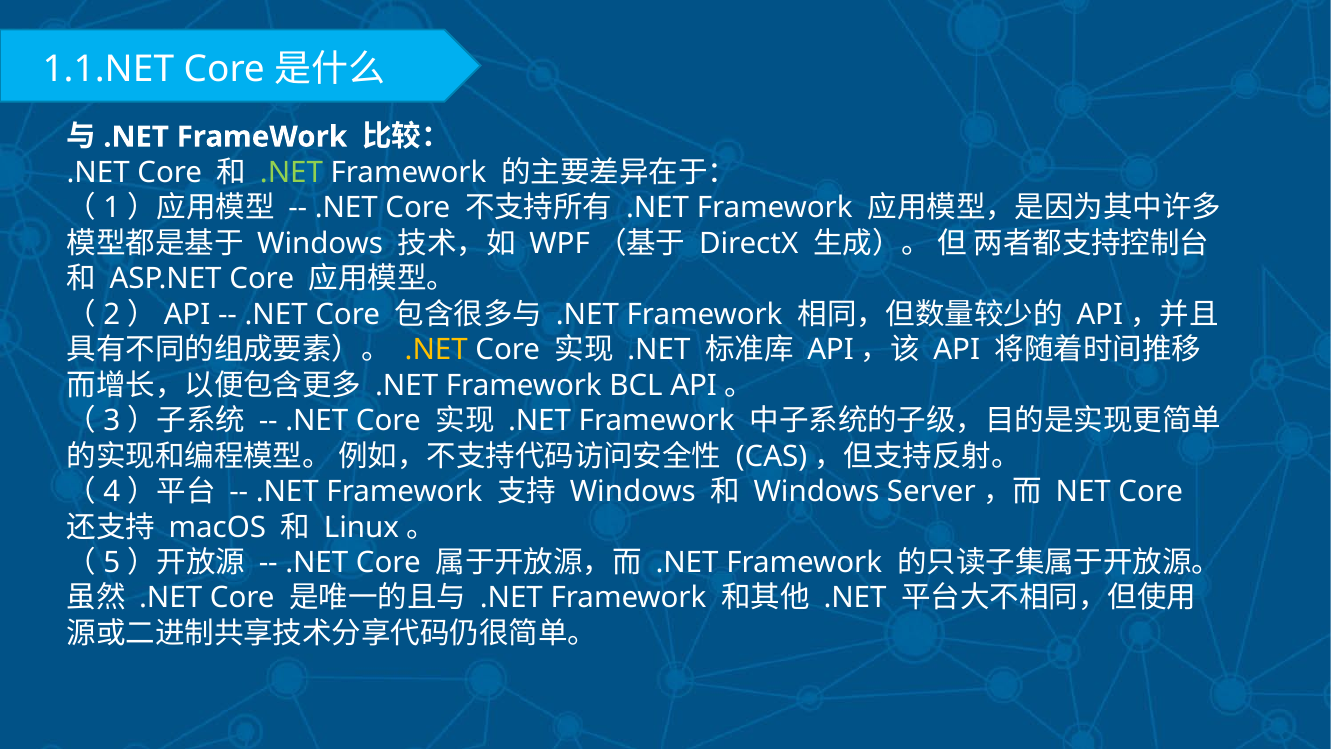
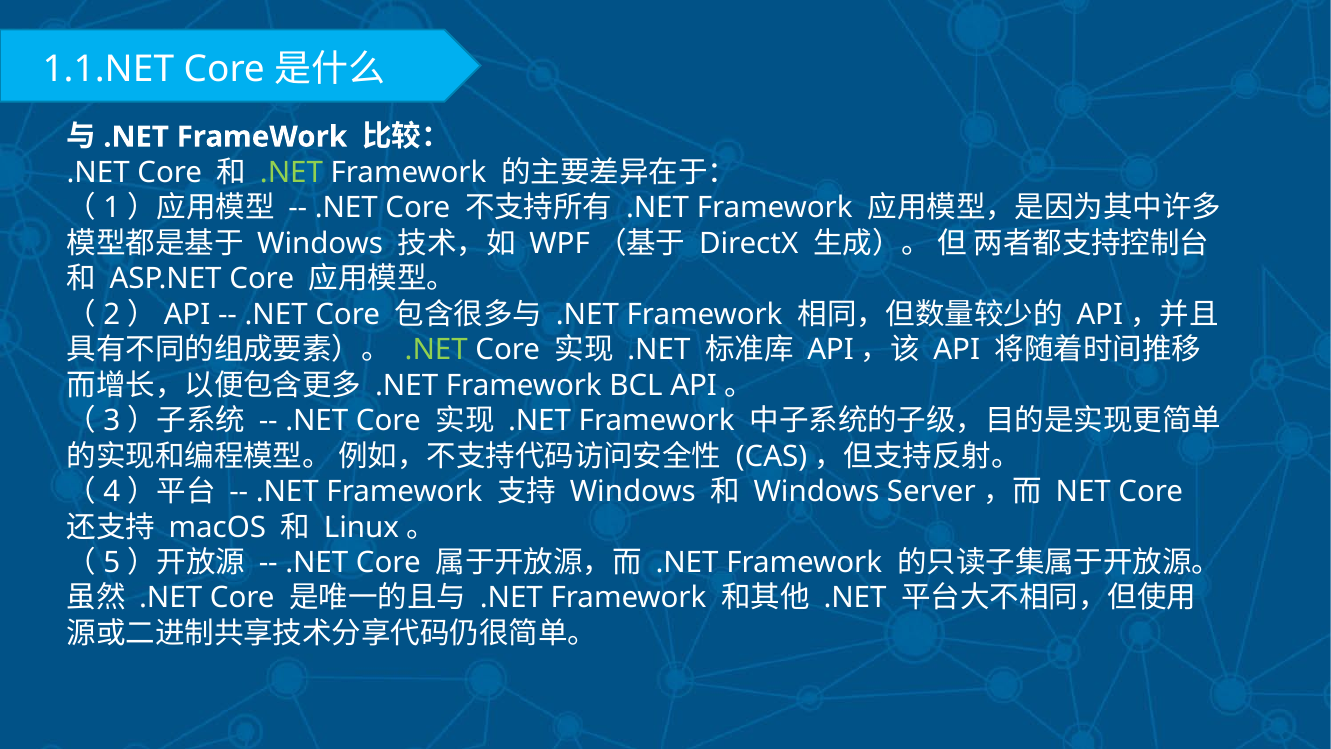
.NET at (436, 350) colour: yellow -> light green
